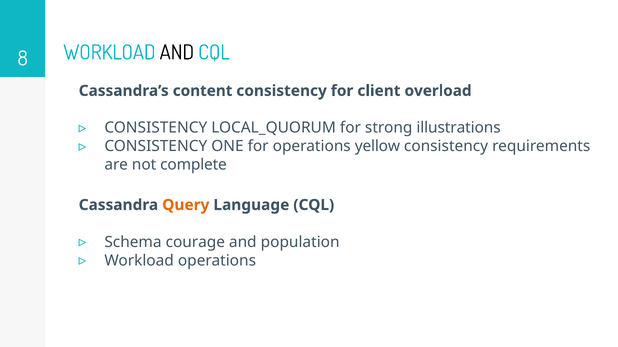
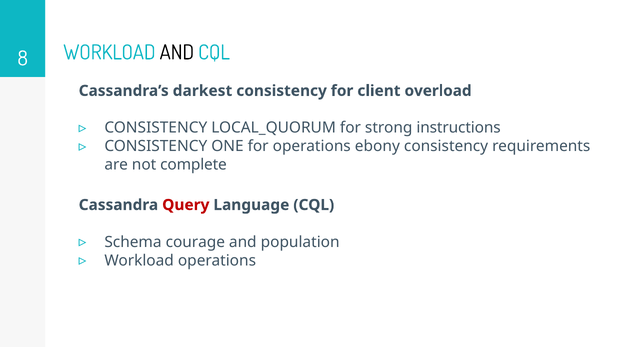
content: content -> darkest
illustrations: illustrations -> instructions
yellow: yellow -> ebony
Query colour: orange -> red
